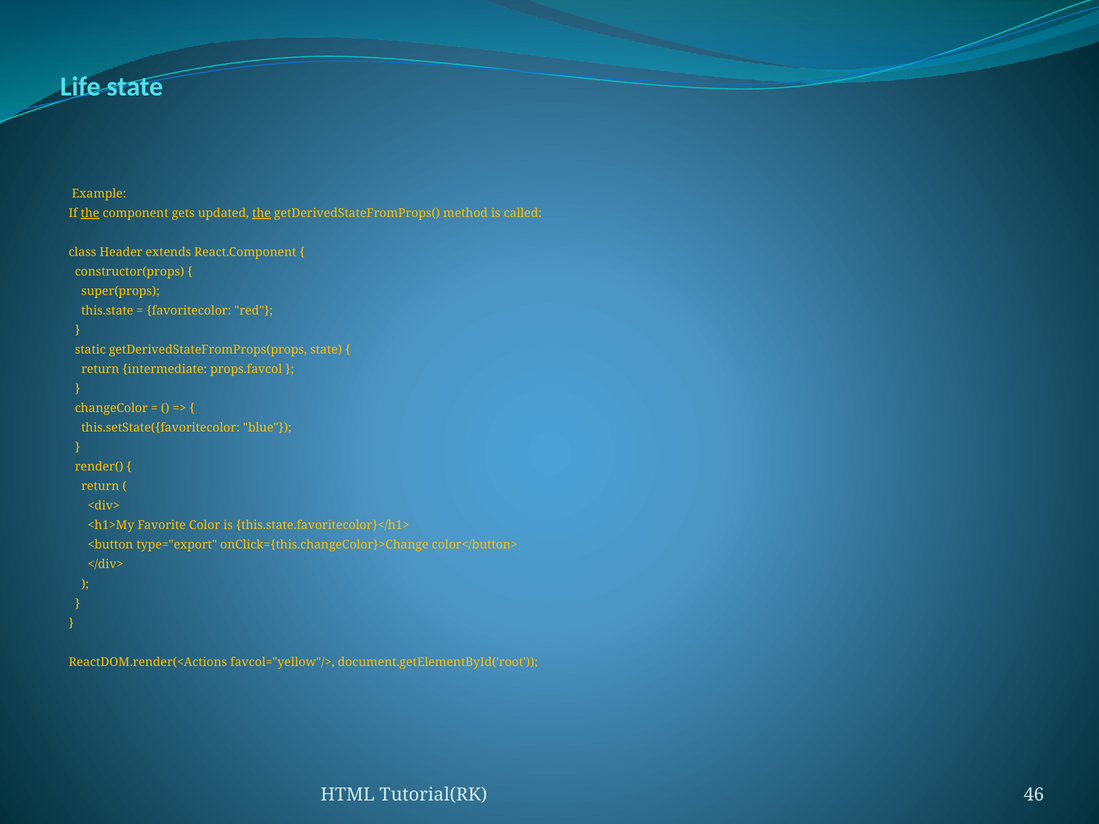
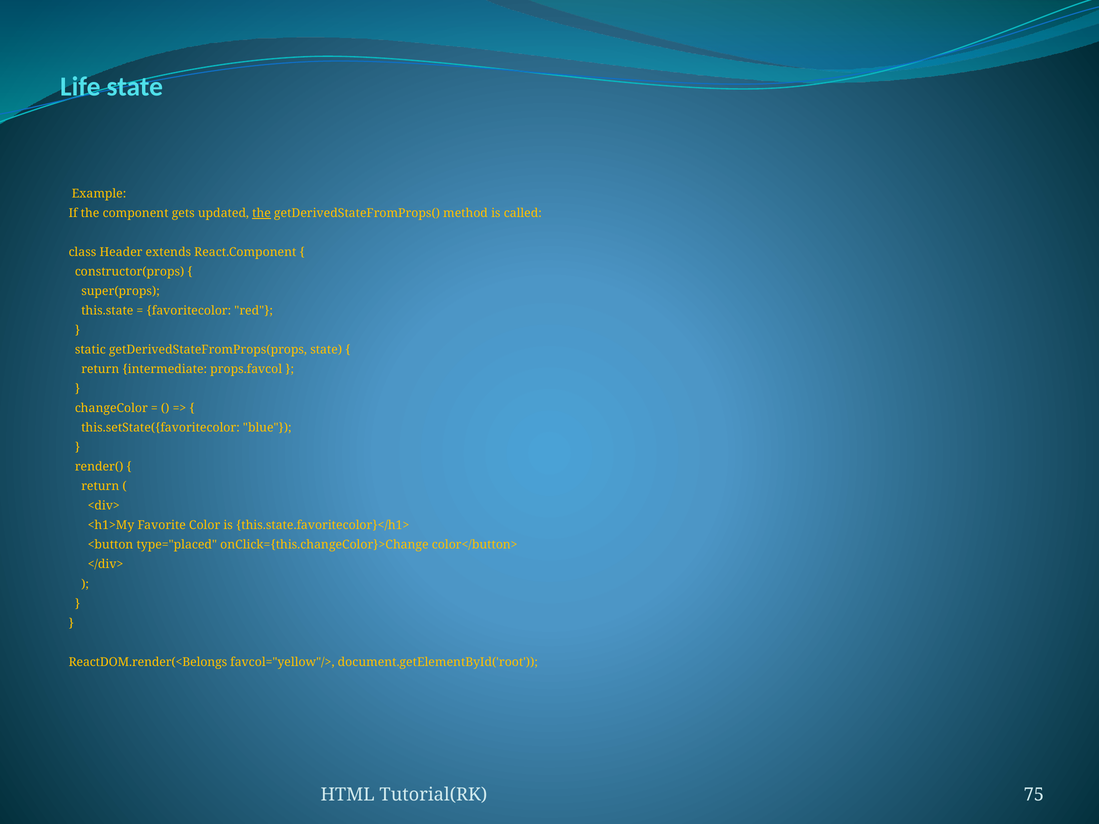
the at (90, 213) underline: present -> none
type="export: type="export -> type="placed
ReactDOM.render(<Actions: ReactDOM.render(<Actions -> ReactDOM.render(<Belongs
46: 46 -> 75
